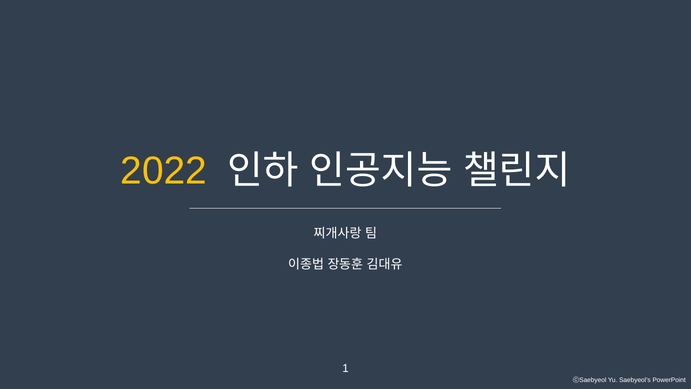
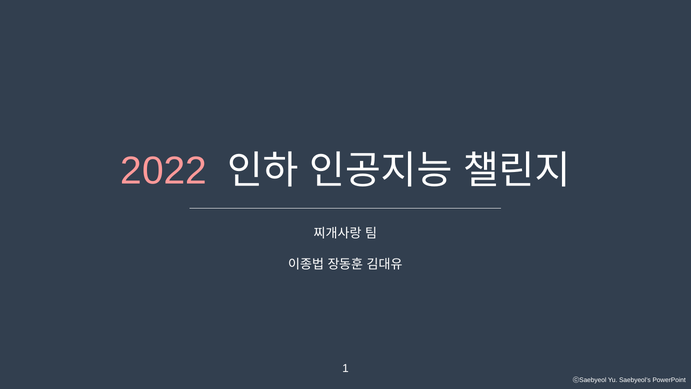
2022 colour: yellow -> pink
